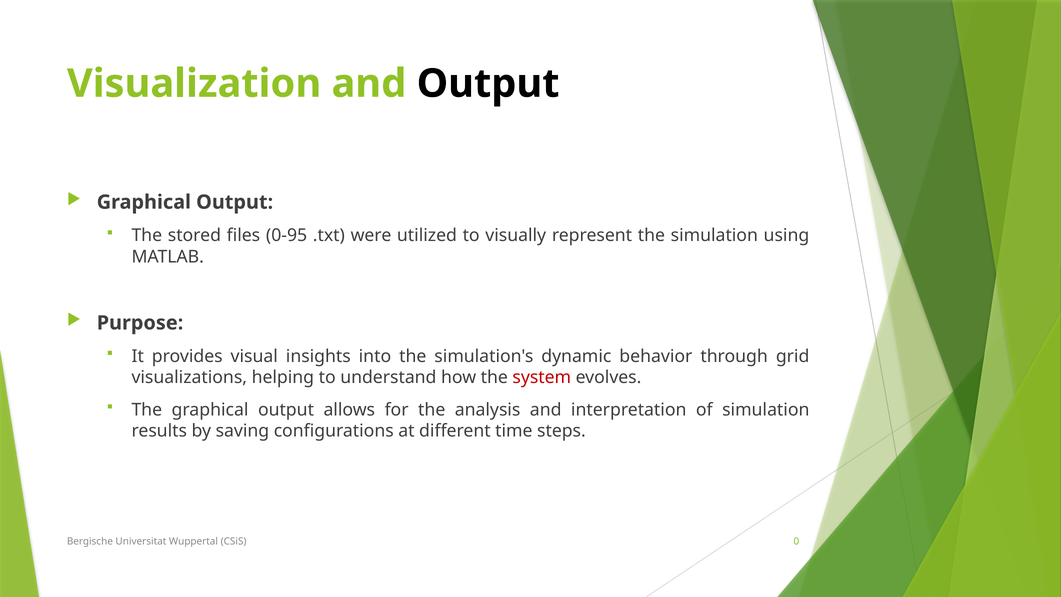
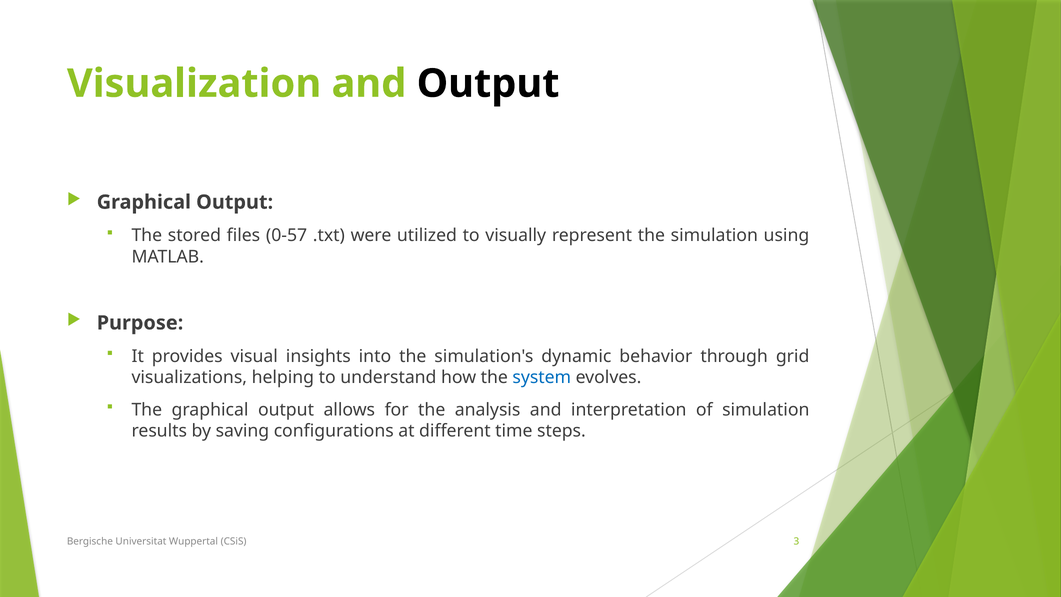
0-95: 0-95 -> 0-57
system colour: red -> blue
0: 0 -> 3
